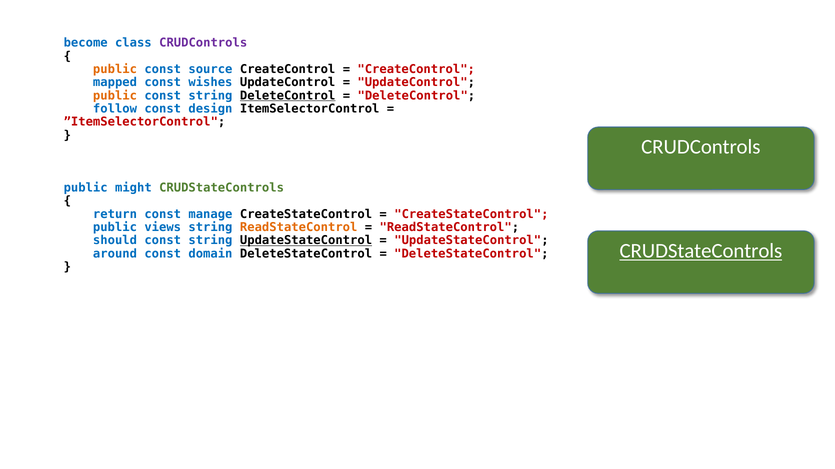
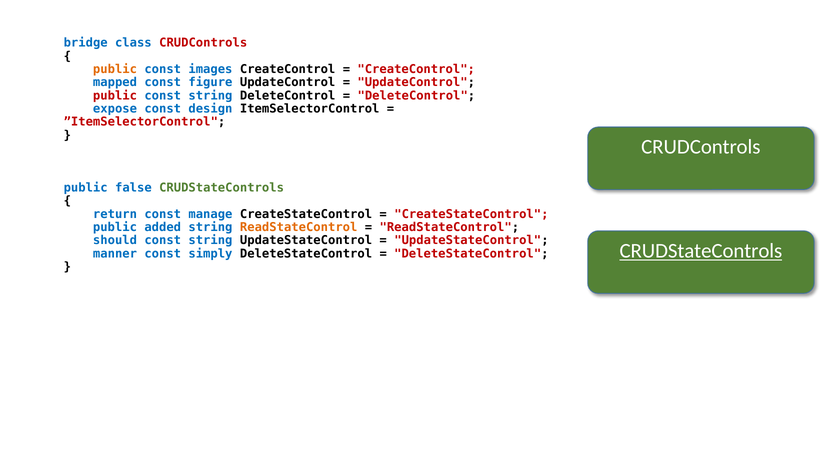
become: become -> bridge
CRUDControls at (203, 43) colour: purple -> red
source: source -> images
wishes: wishes -> figure
public at (115, 96) colour: orange -> red
DeleteControl at (288, 96) underline: present -> none
follow: follow -> expose
might: might -> false
views: views -> added
UpdateStateControl at (306, 241) underline: present -> none
around: around -> manner
domain: domain -> simply
